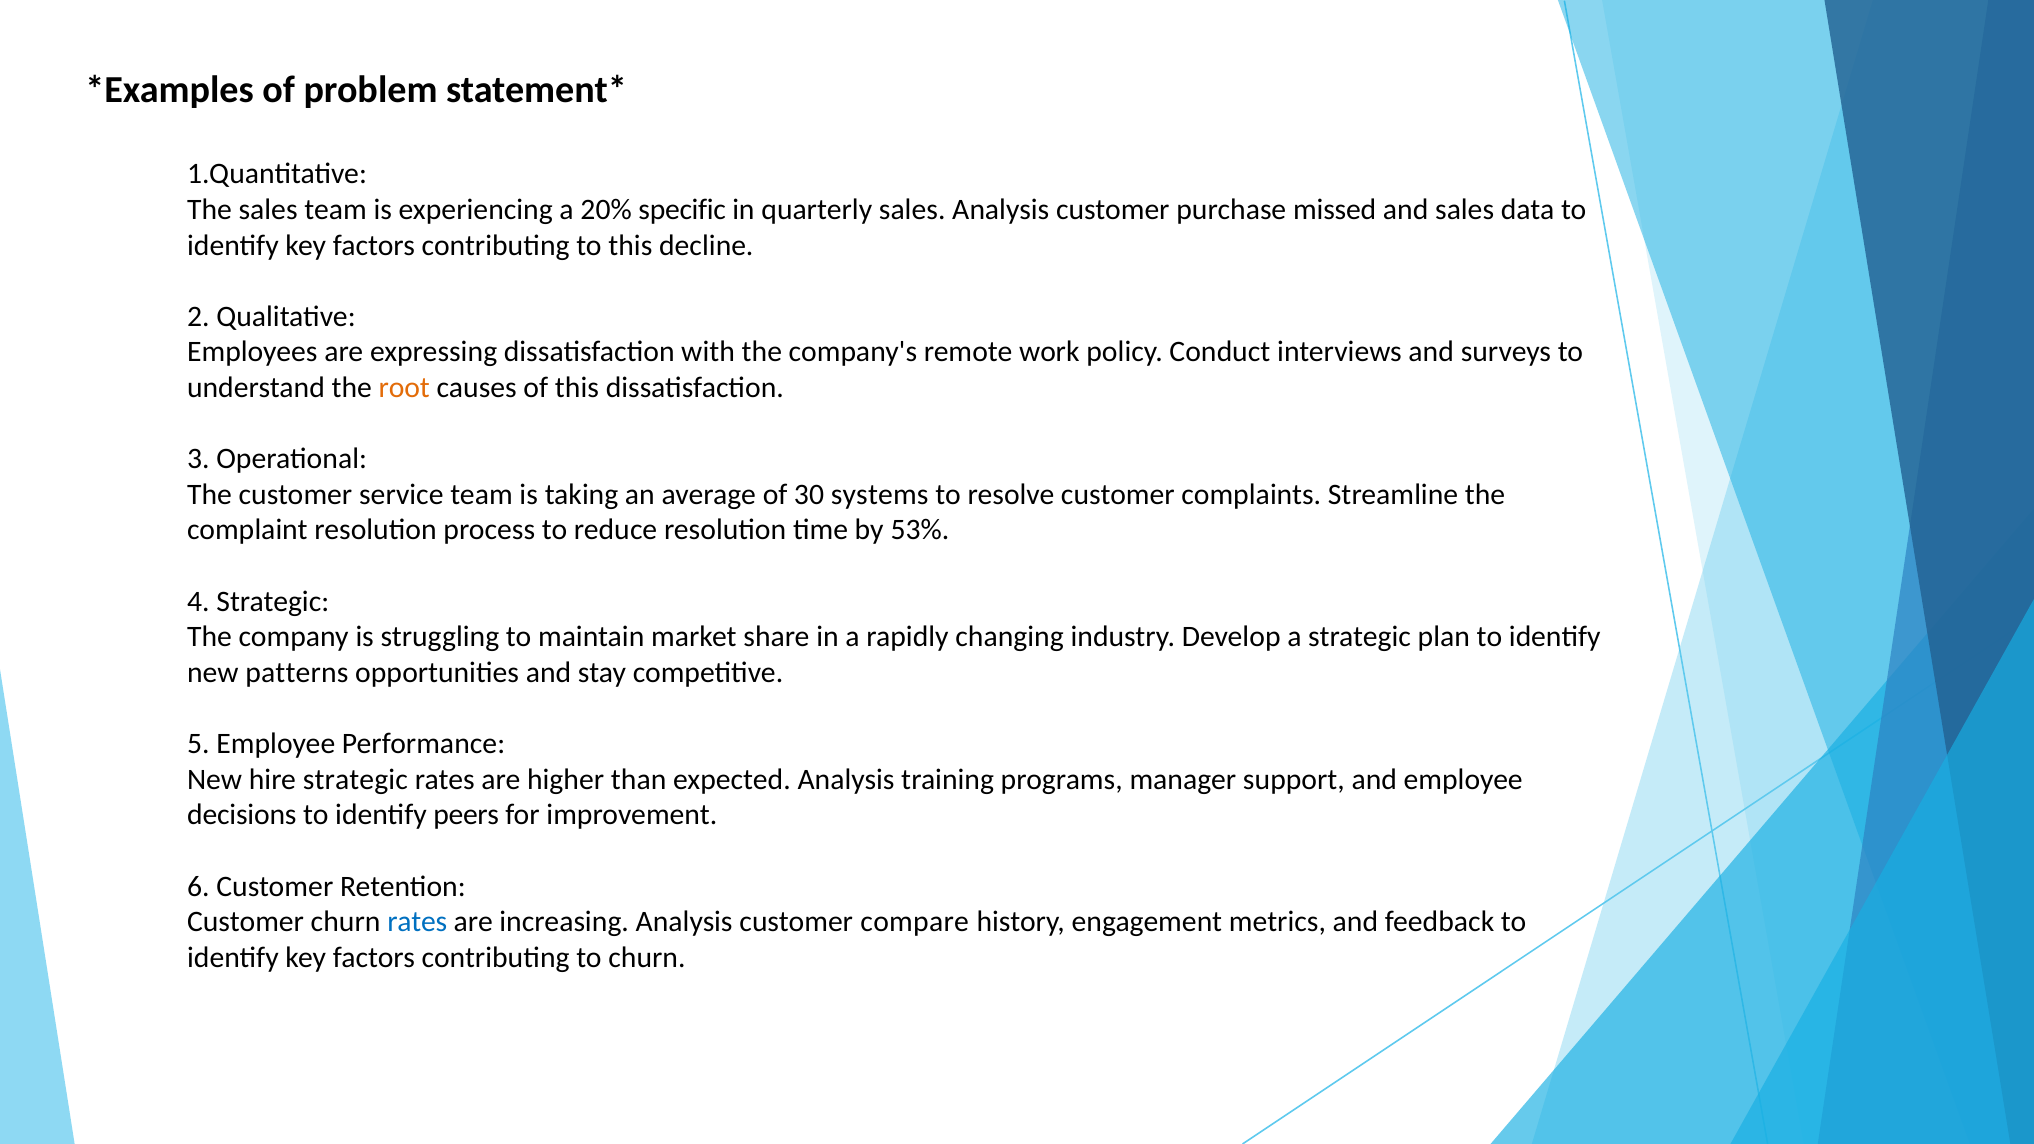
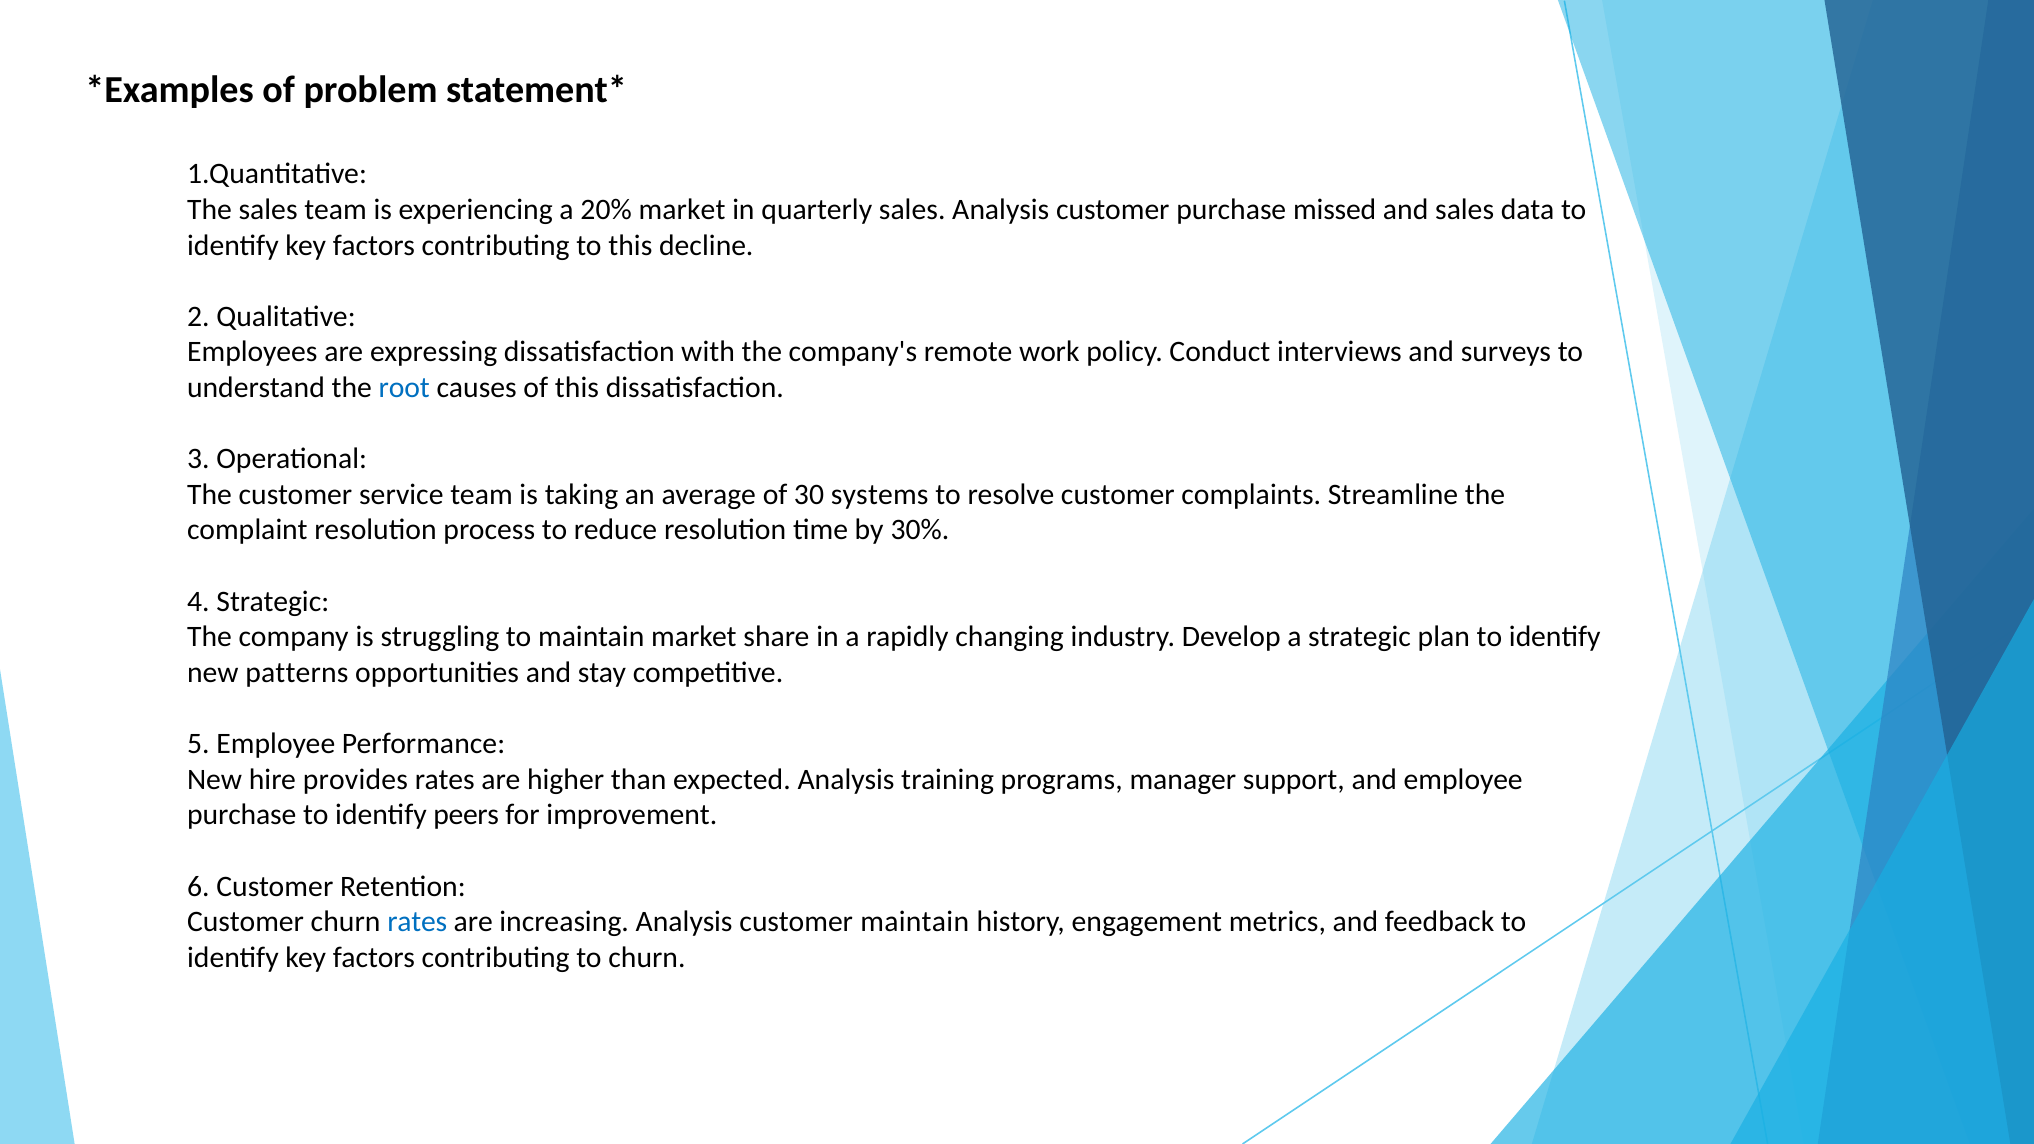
20% specific: specific -> market
root colour: orange -> blue
53%: 53% -> 30%
hire strategic: strategic -> provides
decisions at (242, 815): decisions -> purchase
customer compare: compare -> maintain
